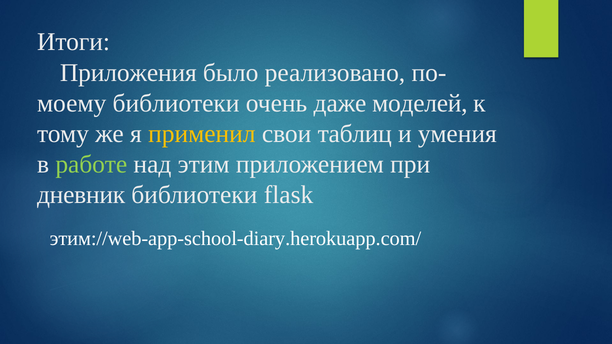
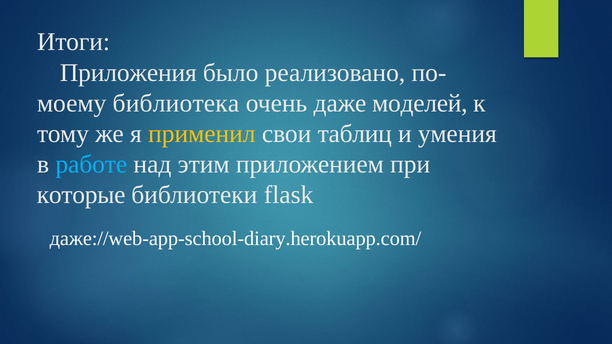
библиотеки at (176, 103): библиотеки -> библиотека
работе colour: light green -> light blue
дневник: дневник -> которые
этим://web-app-school-diary.herokuapp.com/: этим://web-app-school-diary.herokuapp.com/ -> даже://web-app-school-diary.herokuapp.com/
